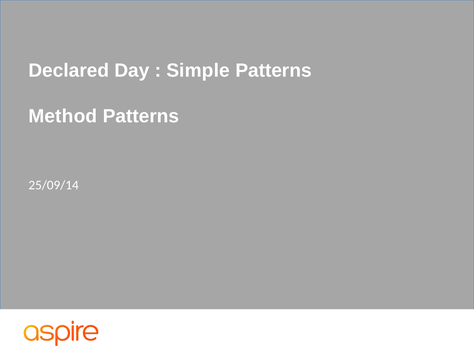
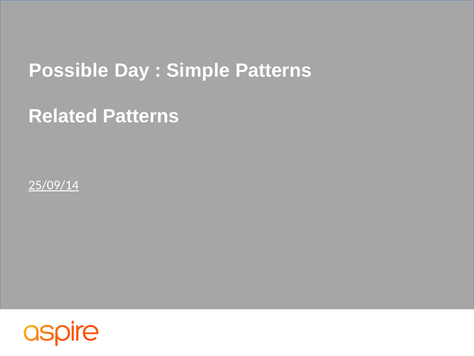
Declared: Declared -> Possible
Method: Method -> Related
25/09/14 underline: none -> present
